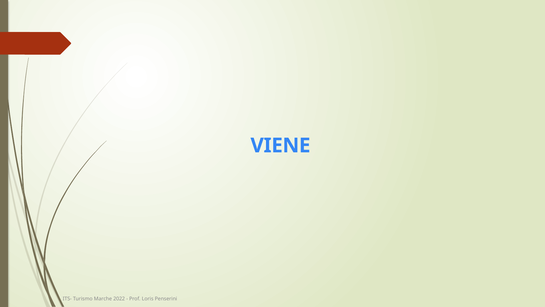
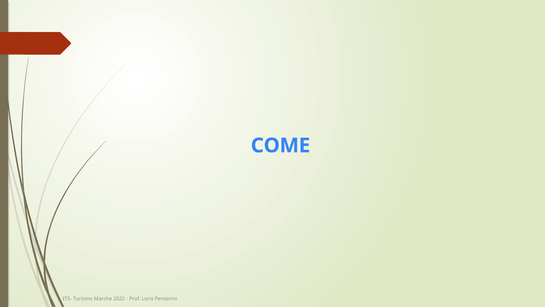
VIENE: VIENE -> COME
